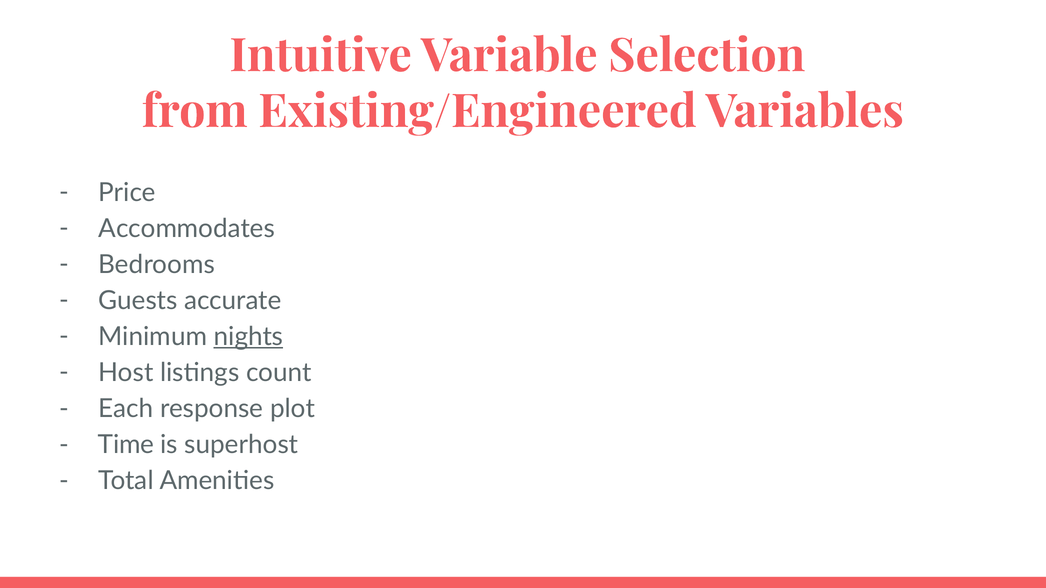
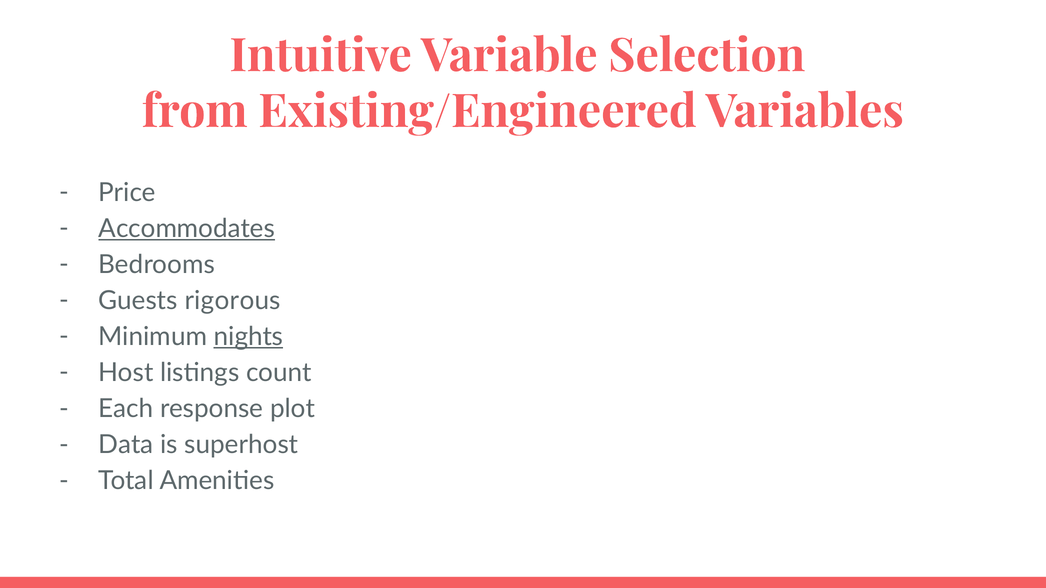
Accommodates underline: none -> present
accurate: accurate -> rigorous
Time: Time -> Data
